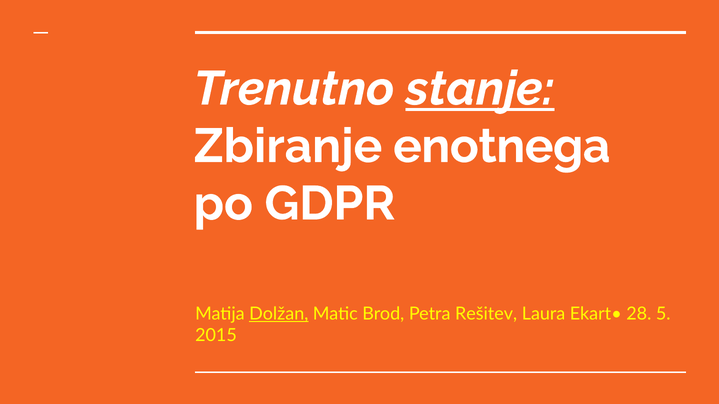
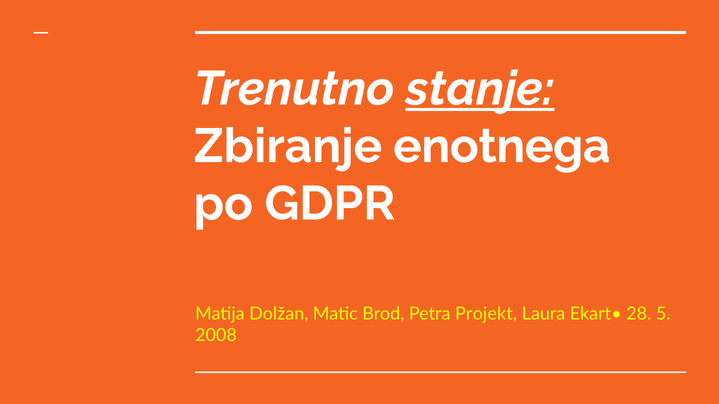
Dolžan underline: present -> none
Rešitev: Rešitev -> Projekt
2015: 2015 -> 2008
